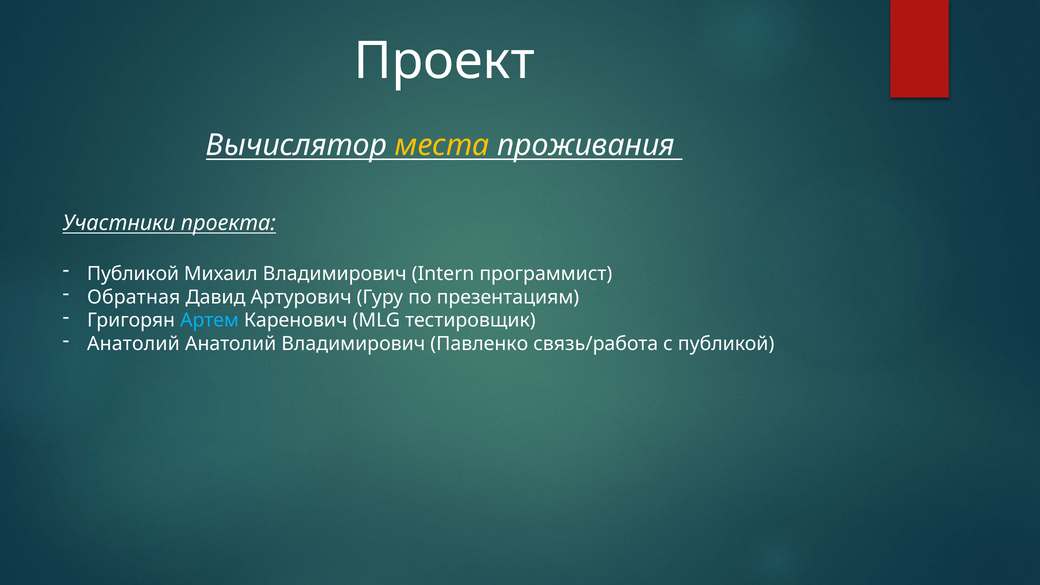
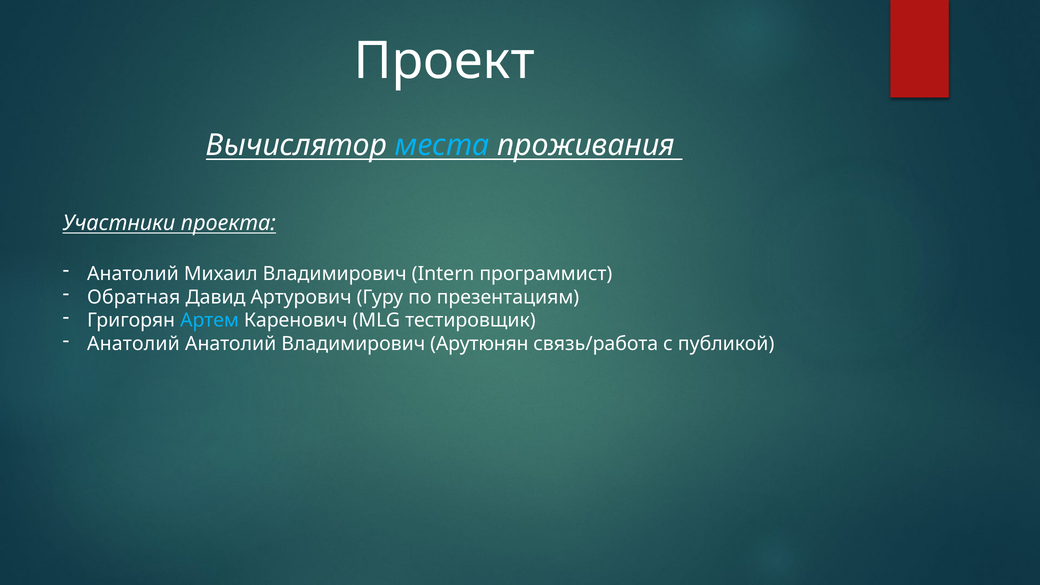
места colour: yellow -> light blue
Публикой at (133, 274): Публикой -> Анатолий
Павленко: Павленко -> Арутюнян
